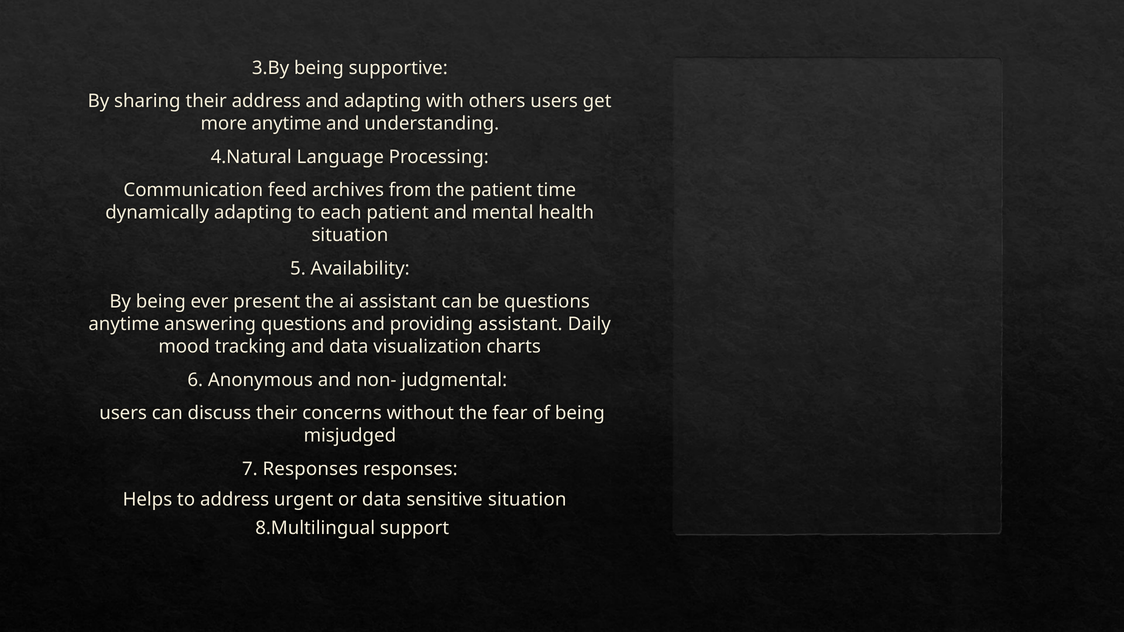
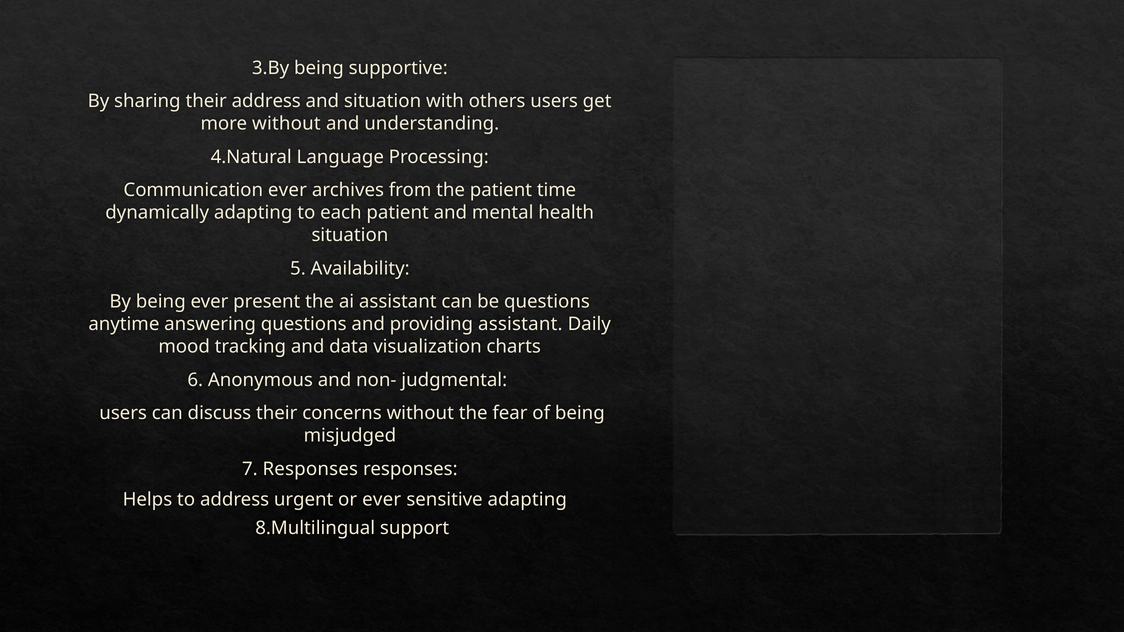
and adapting: adapting -> situation
more anytime: anytime -> without
Communication feed: feed -> ever
or data: data -> ever
sensitive situation: situation -> adapting
